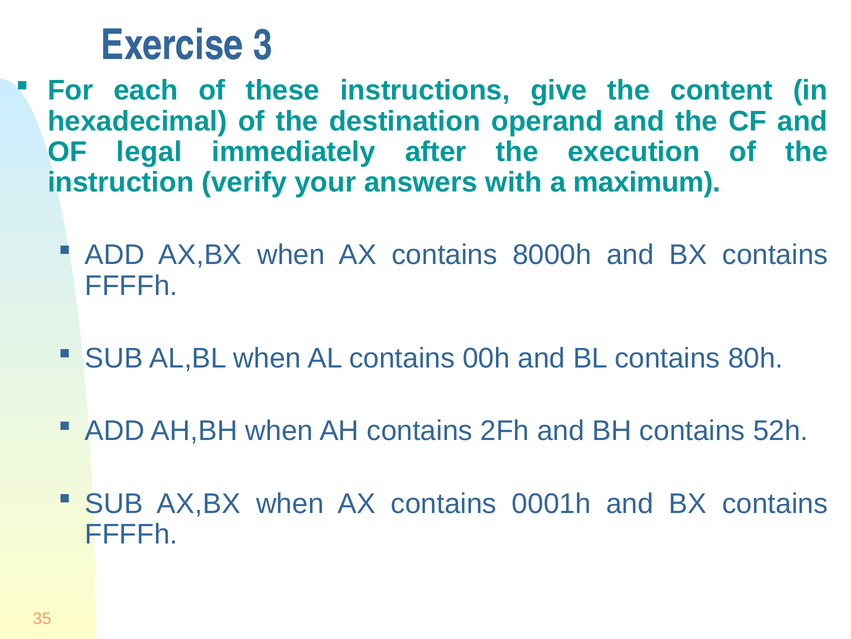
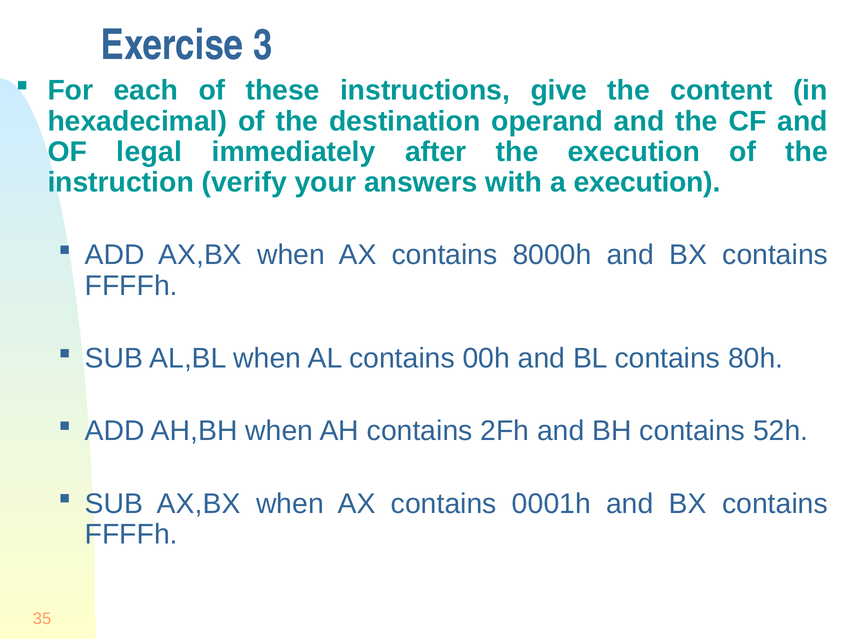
a maximum: maximum -> execution
